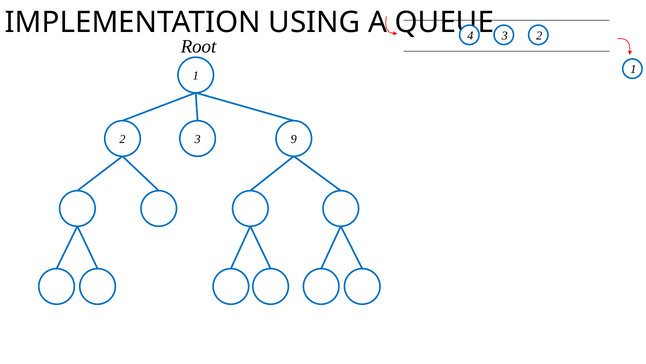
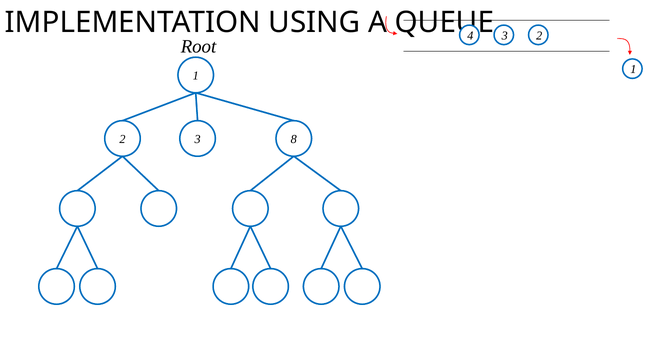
9: 9 -> 8
